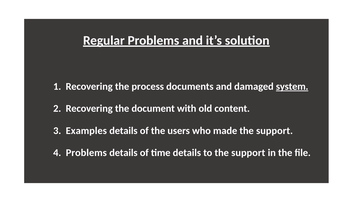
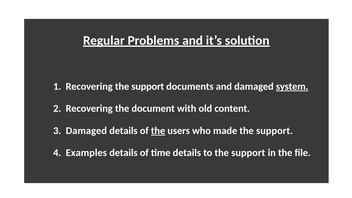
Recovering the process: process -> support
3 Examples: Examples -> Damaged
the at (158, 131) underline: none -> present
4 Problems: Problems -> Examples
